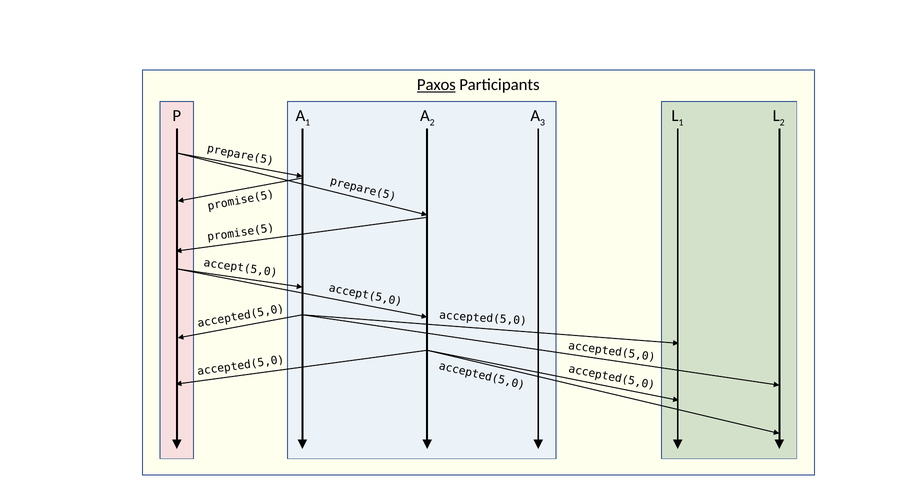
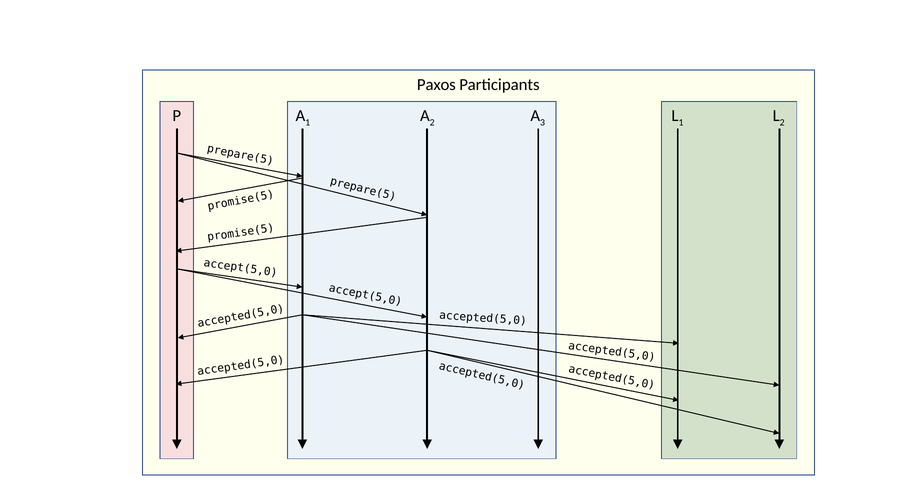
Paxos underline: present -> none
